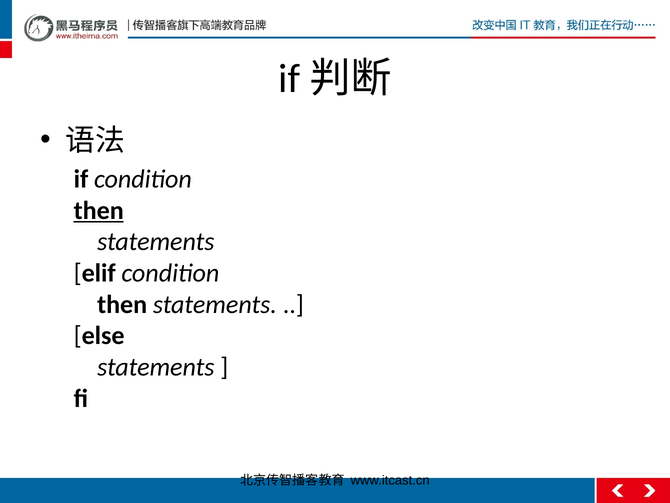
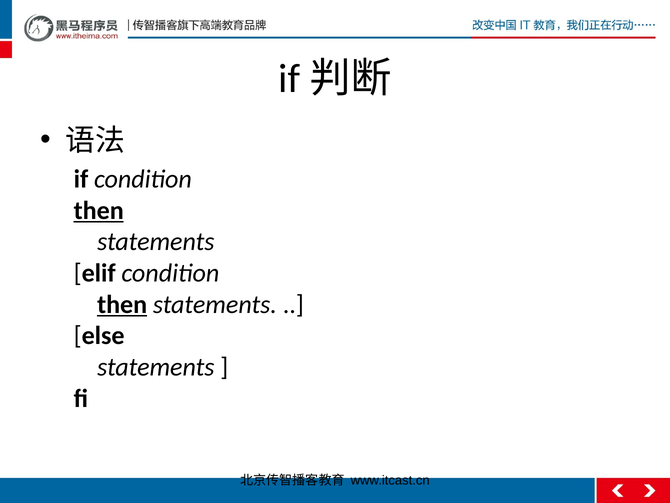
then at (122, 304) underline: none -> present
